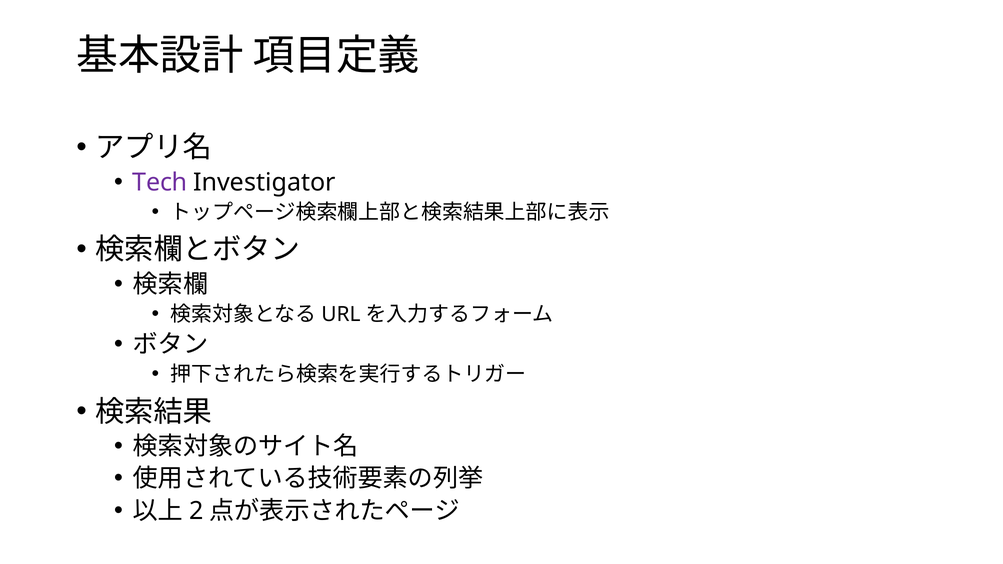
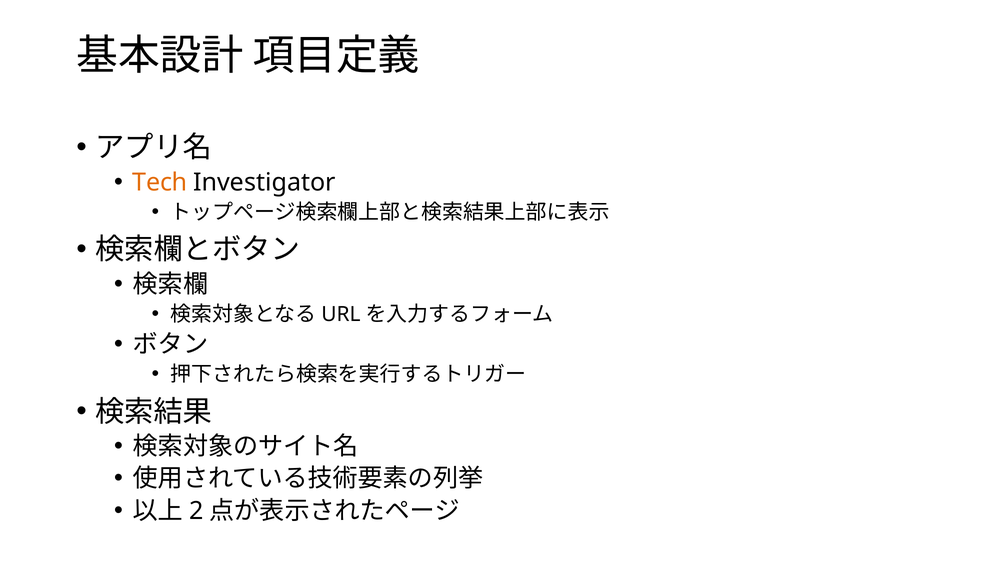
Tech colour: purple -> orange
